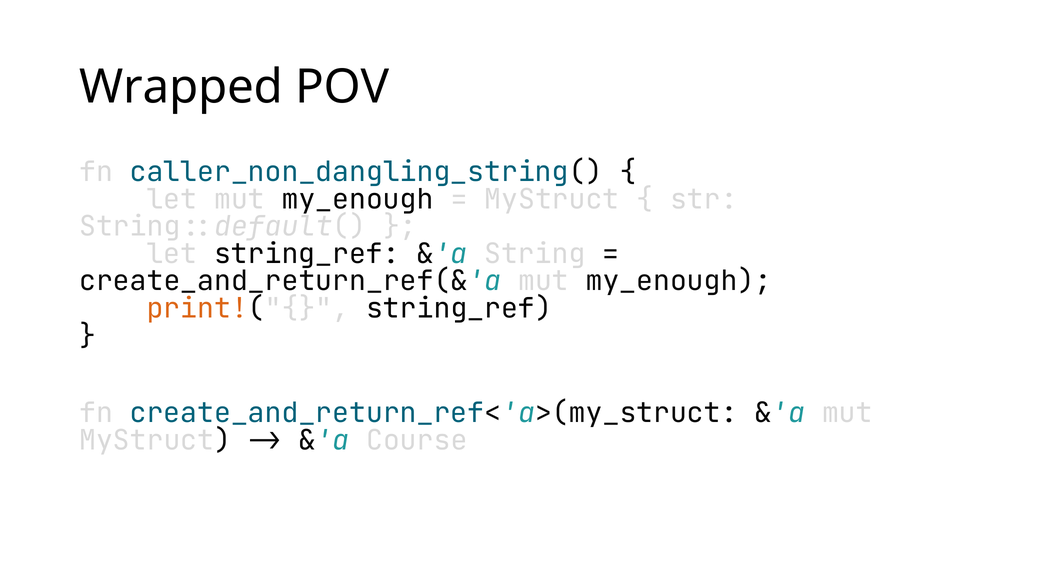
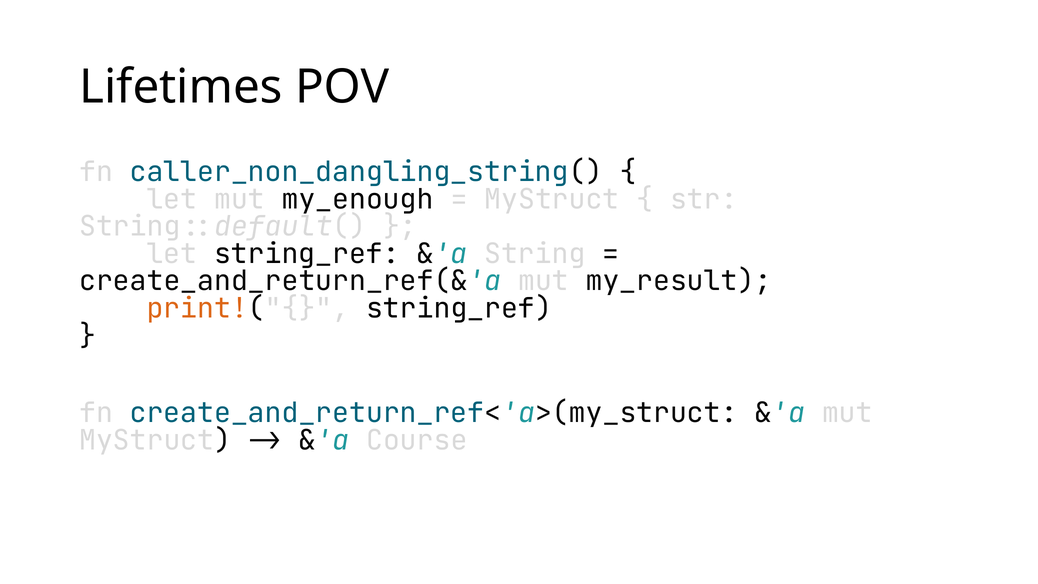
Wrapped: Wrapped -> Lifetimes
create_and_return_ref(&'a mut my_enough: my_enough -> my_result
